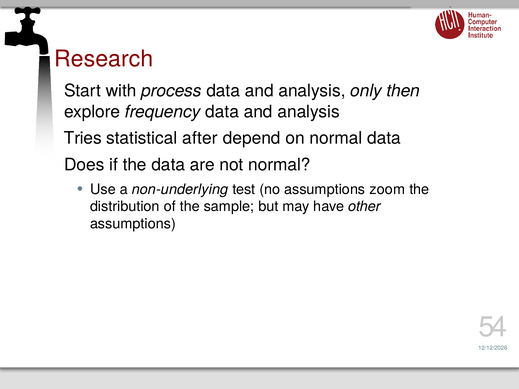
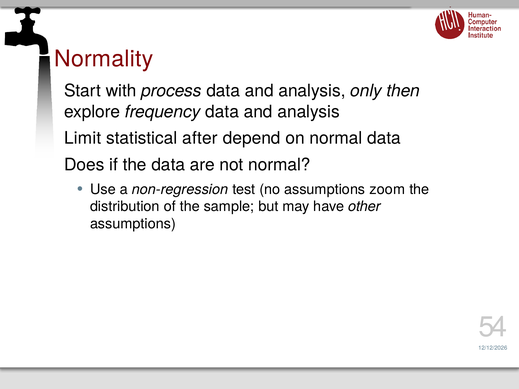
Research: Research -> Normality
Tries: Tries -> Limit
non-underlying: non-underlying -> non-regression
